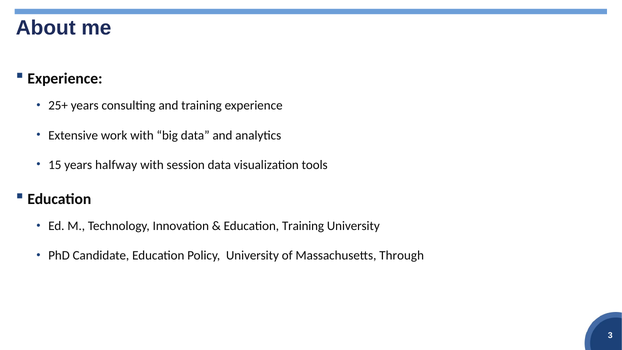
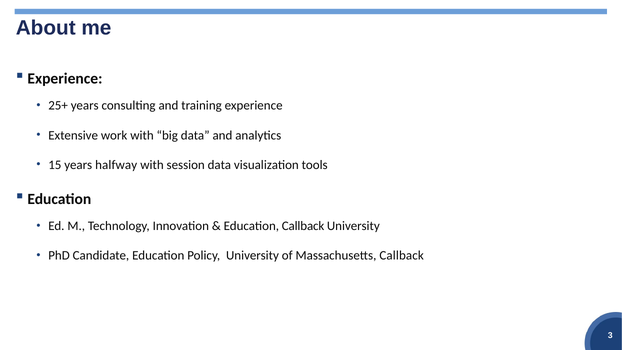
Education Training: Training -> Callback
Massachusetts Through: Through -> Callback
